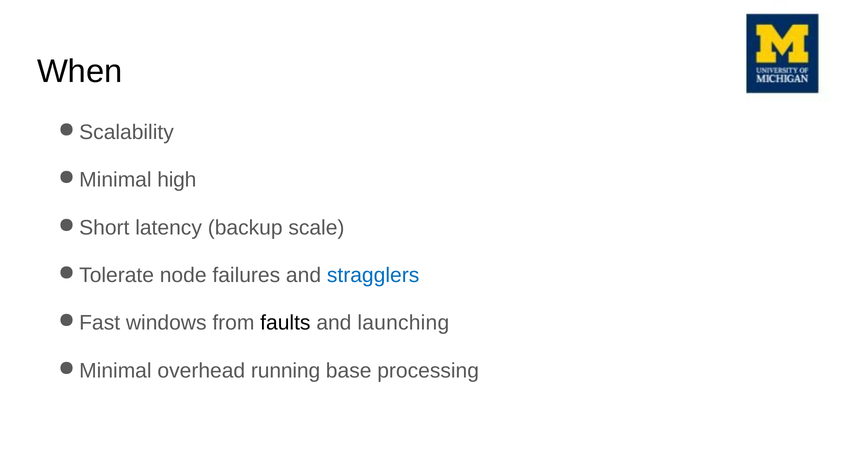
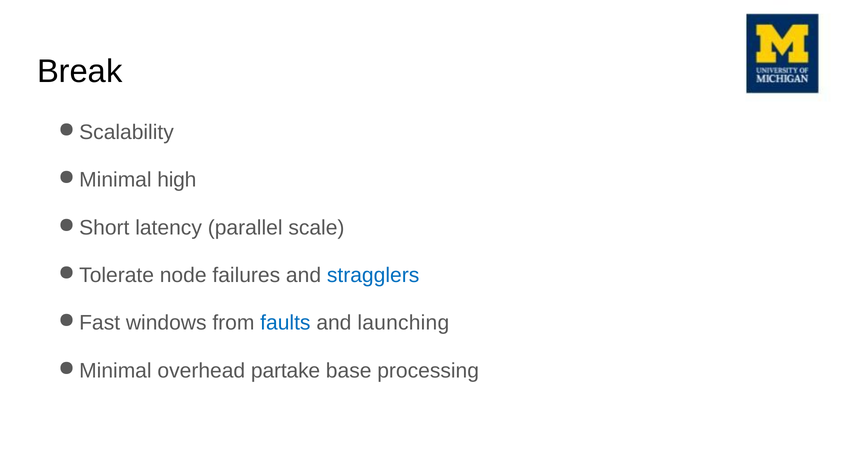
When: When -> Break
backup: backup -> parallel
faults colour: black -> blue
running: running -> partake
